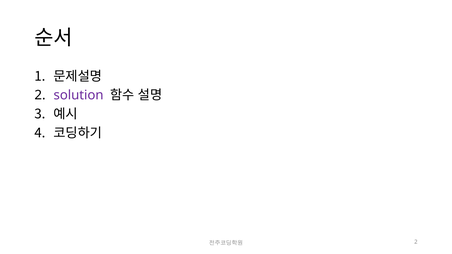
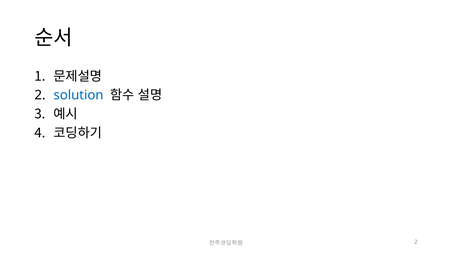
solution colour: purple -> blue
